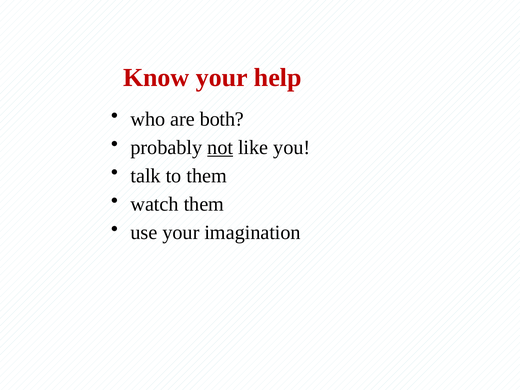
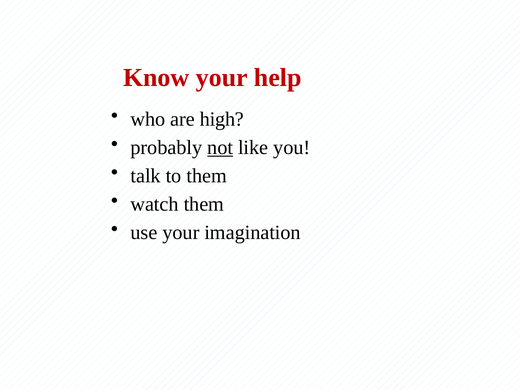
both: both -> high
